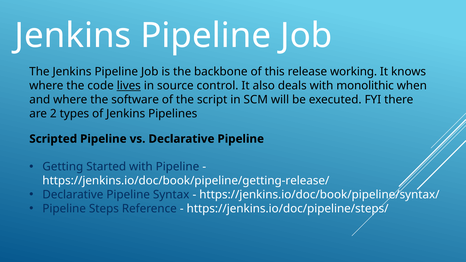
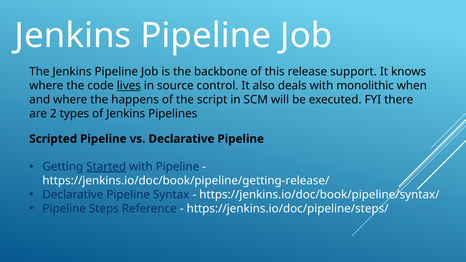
working: working -> support
software: software -> happens
Started underline: none -> present
